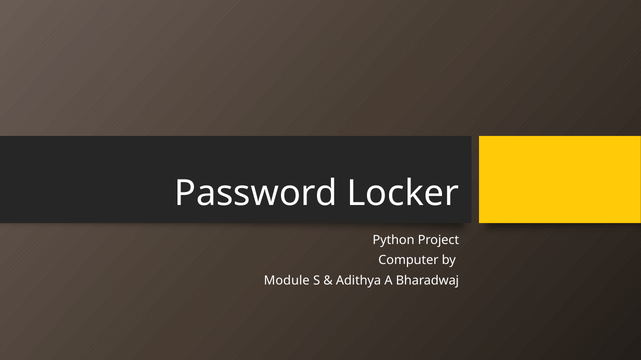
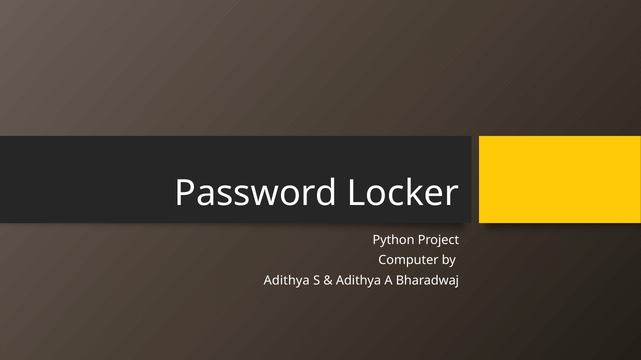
Module at (287, 281): Module -> Adithya
